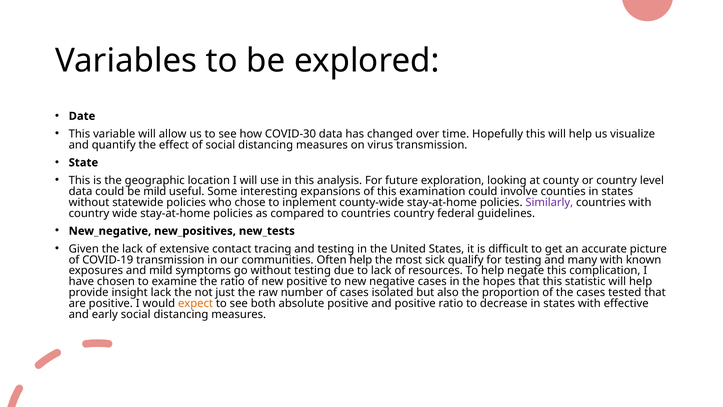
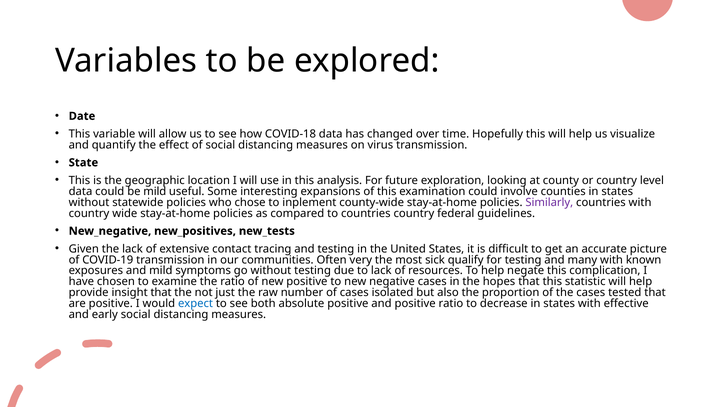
COVID-30: COVID-30 -> COVID-18
Often help: help -> very
insight lack: lack -> that
expect colour: orange -> blue
